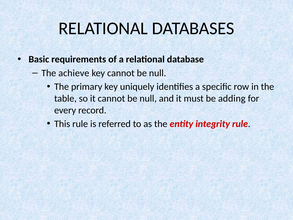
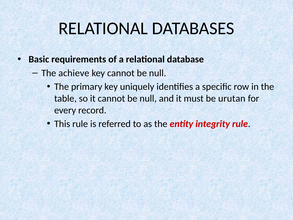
adding: adding -> urutan
